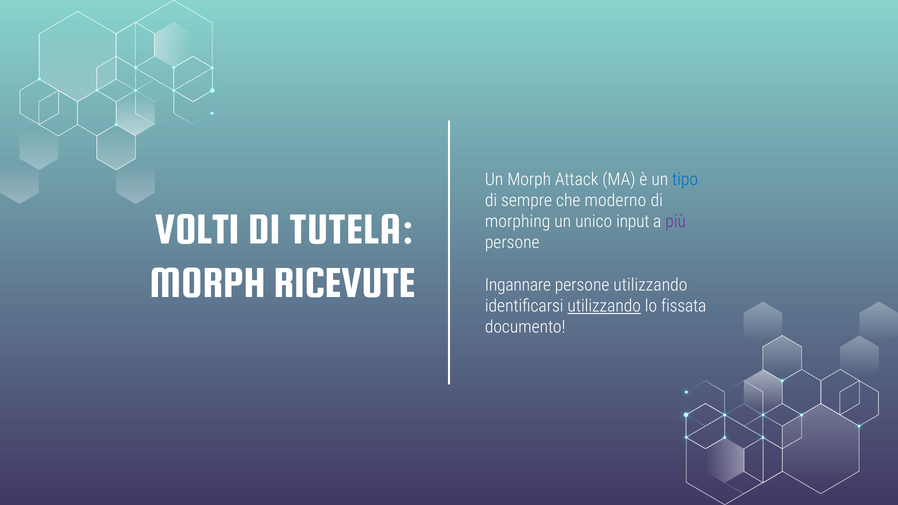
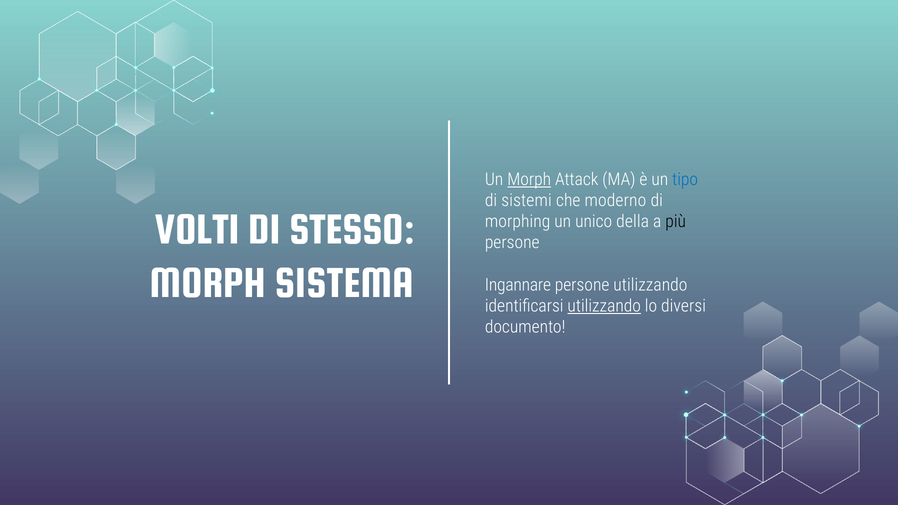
Morph at (529, 180) underline: none -> present
sempre: sempre -> sistemi
TUTELA: TUTELA -> STESSO
input: input -> della
più colour: purple -> black
RICEVUTE: RICEVUTE -> SISTEMA
fissata: fissata -> diversi
